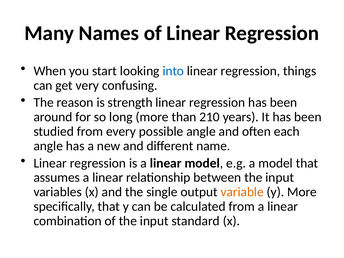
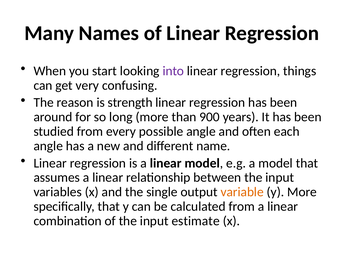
into colour: blue -> purple
210: 210 -> 900
standard: standard -> estimate
